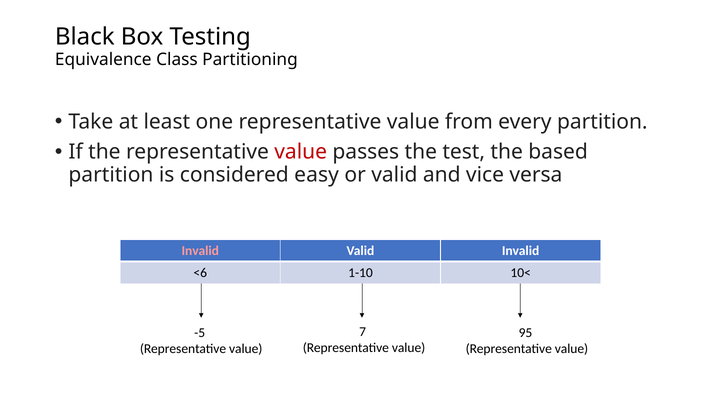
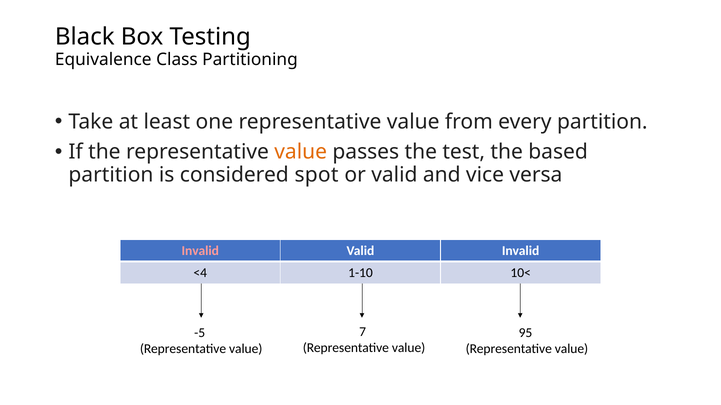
value at (301, 152) colour: red -> orange
easy: easy -> spot
<6: <6 -> <4
